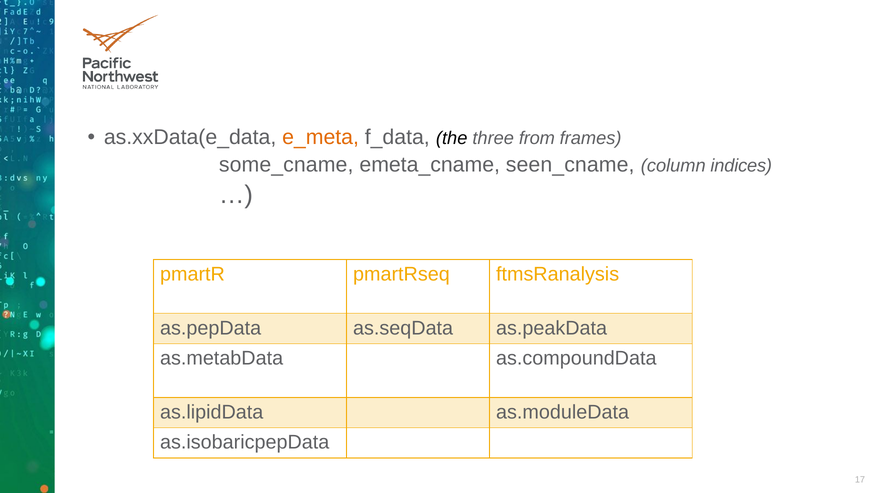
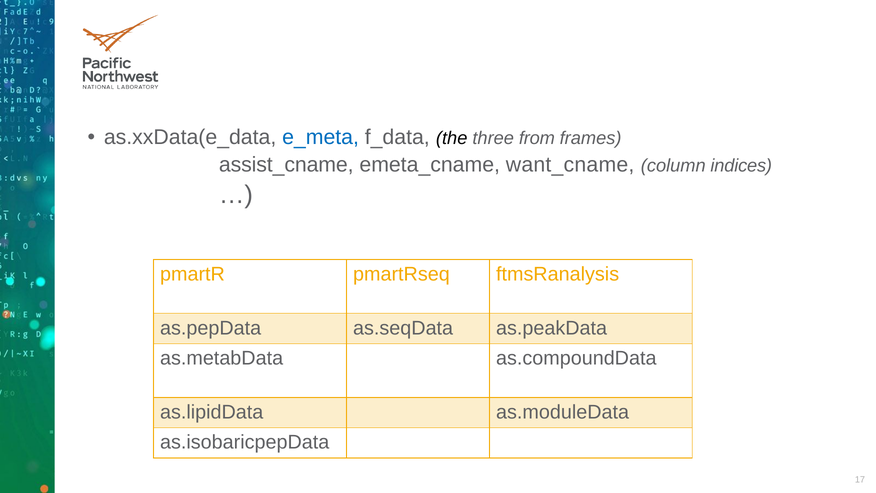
e_meta colour: orange -> blue
some_cname: some_cname -> assist_cname
seen_cname: seen_cname -> want_cname
